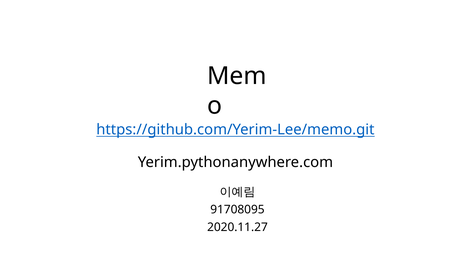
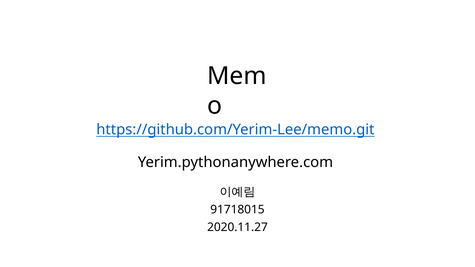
91708095: 91708095 -> 91718015
